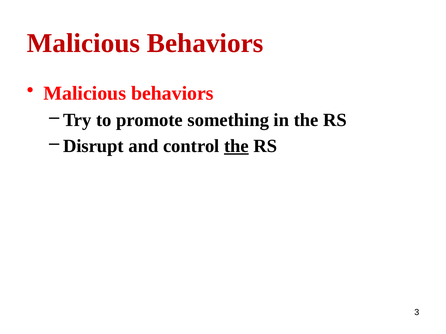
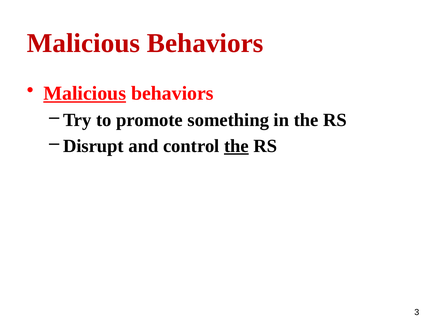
Malicious at (85, 94) underline: none -> present
